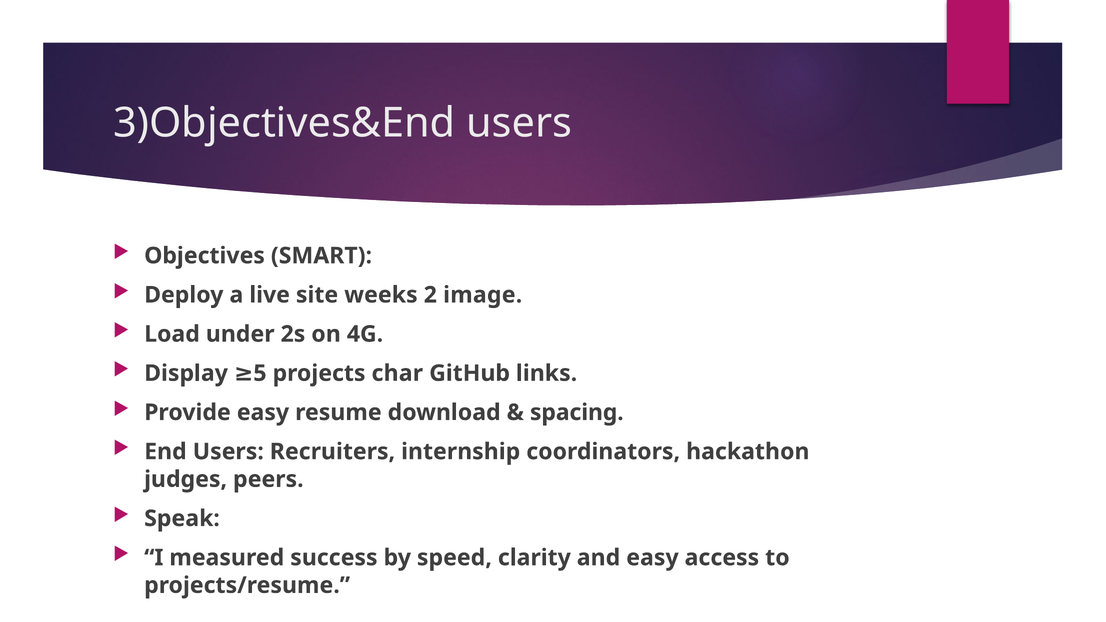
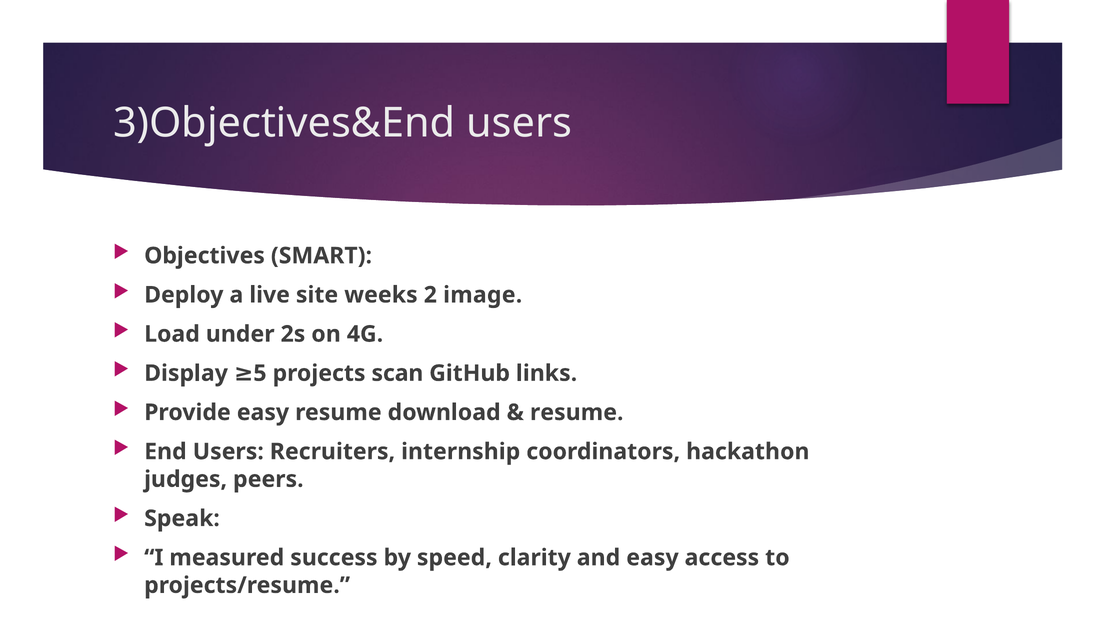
char: char -> scan
spacing at (577, 413): spacing -> resume
